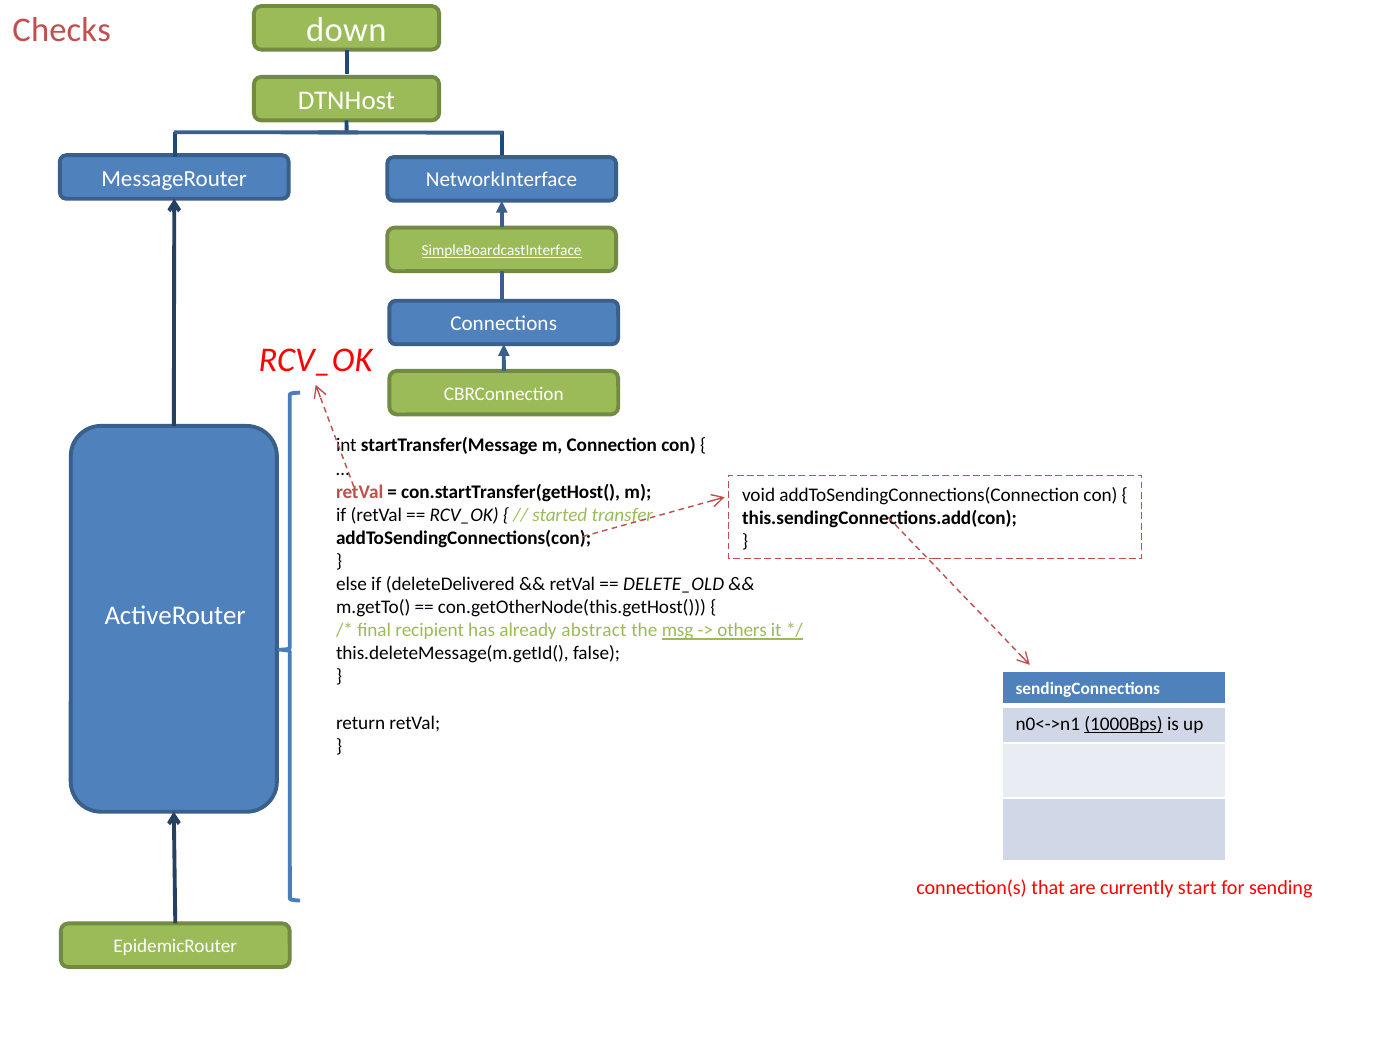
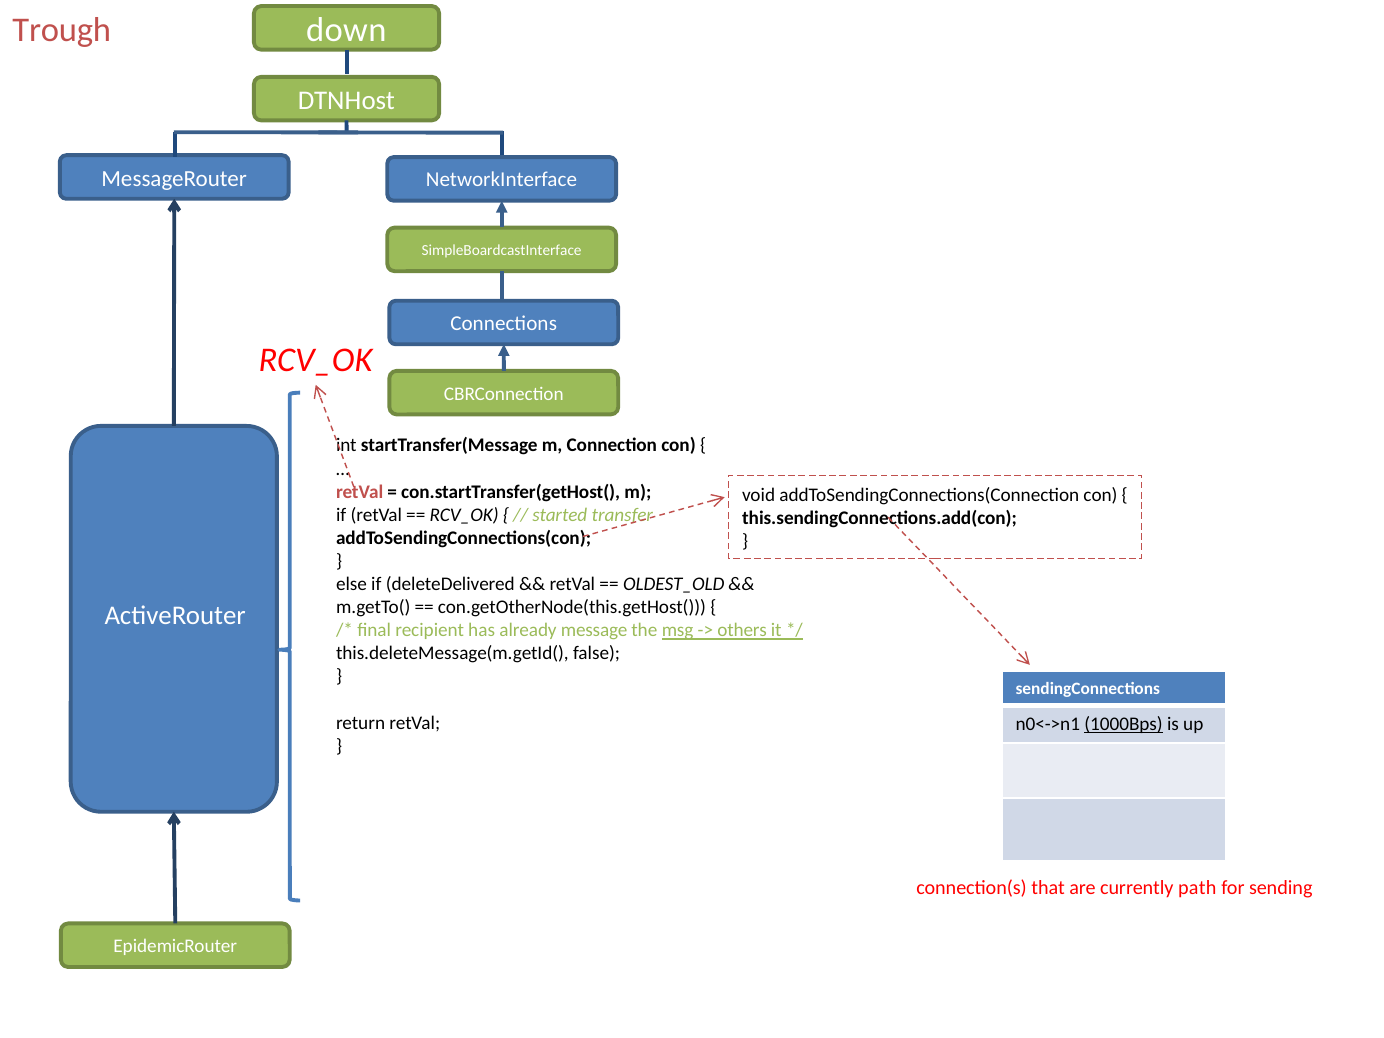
Checks: Checks -> Trough
SimpleBoardcastInterface underline: present -> none
DELETE_OLD: DELETE_OLD -> OLDEST_OLD
abstract: abstract -> message
start: start -> path
